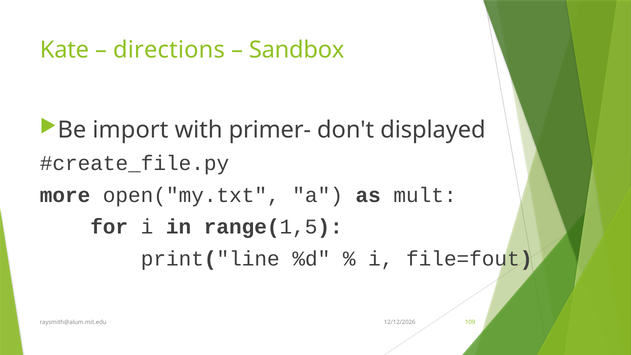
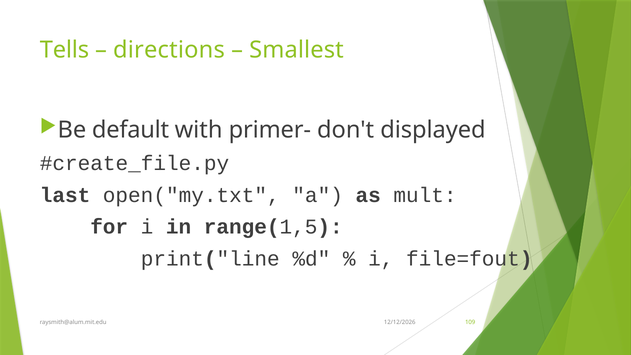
Kate: Kate -> Tells
Sandbox: Sandbox -> Smallest
import: import -> default
more: more -> last
